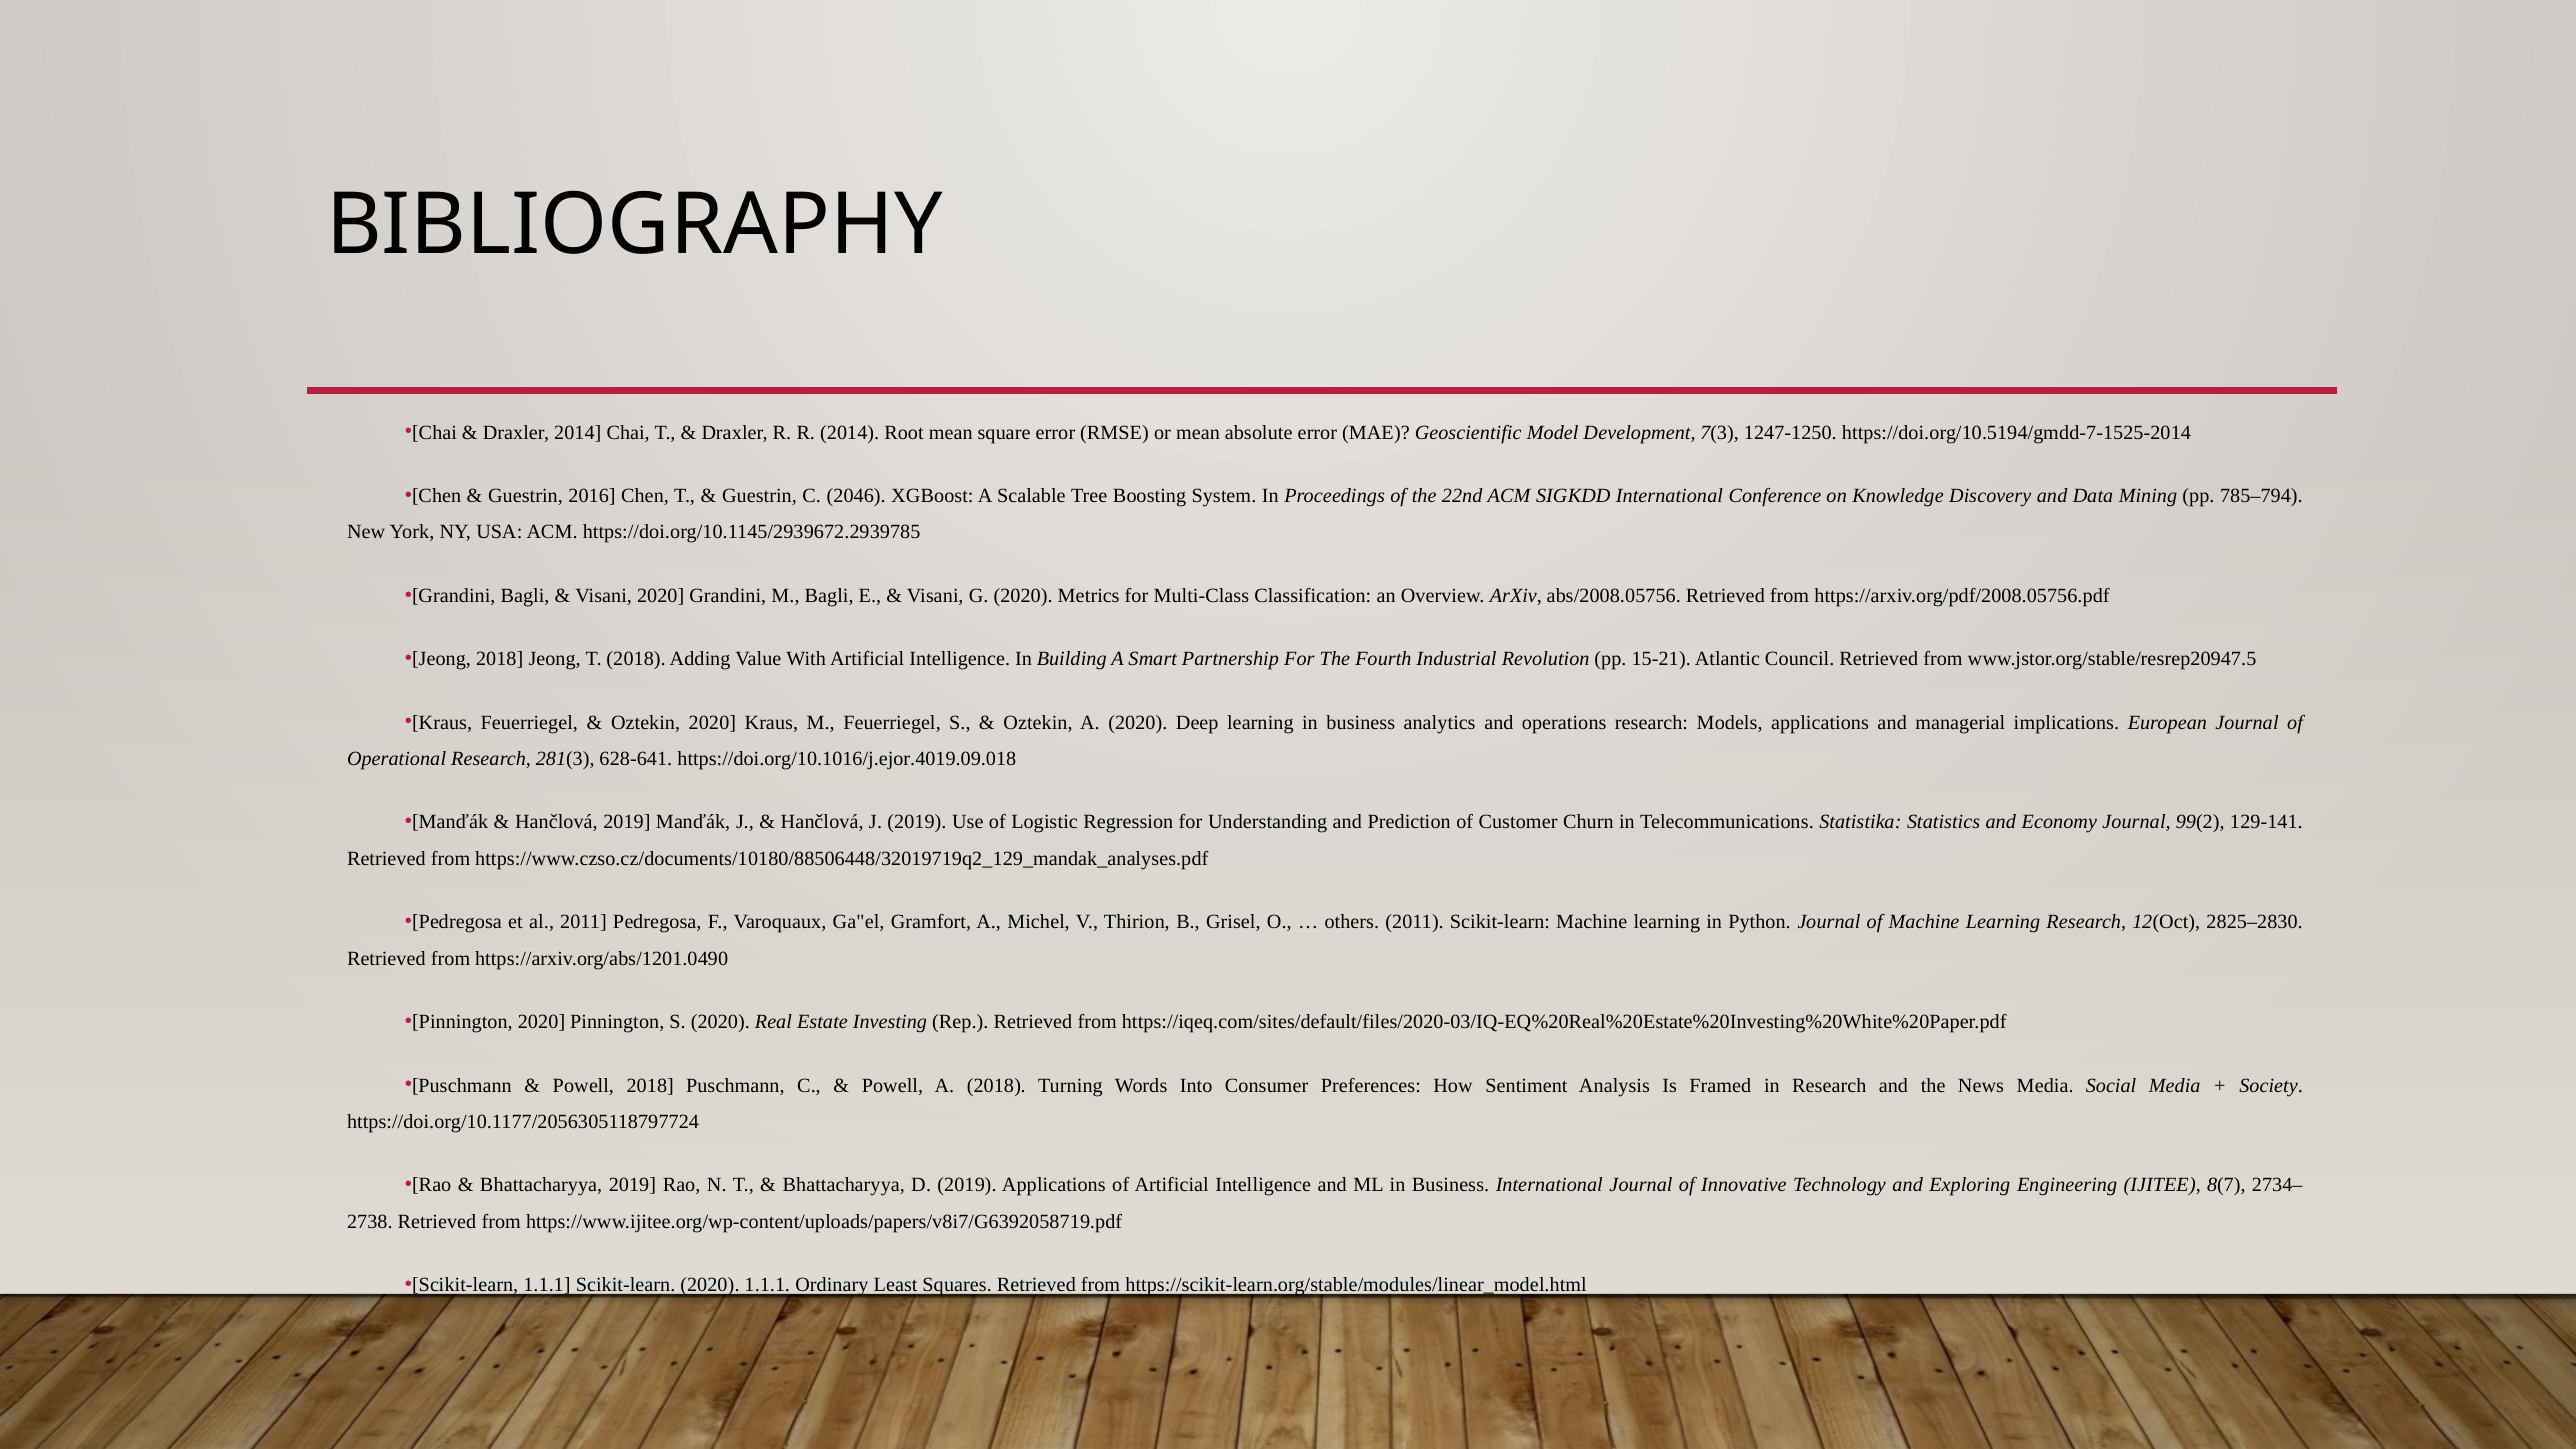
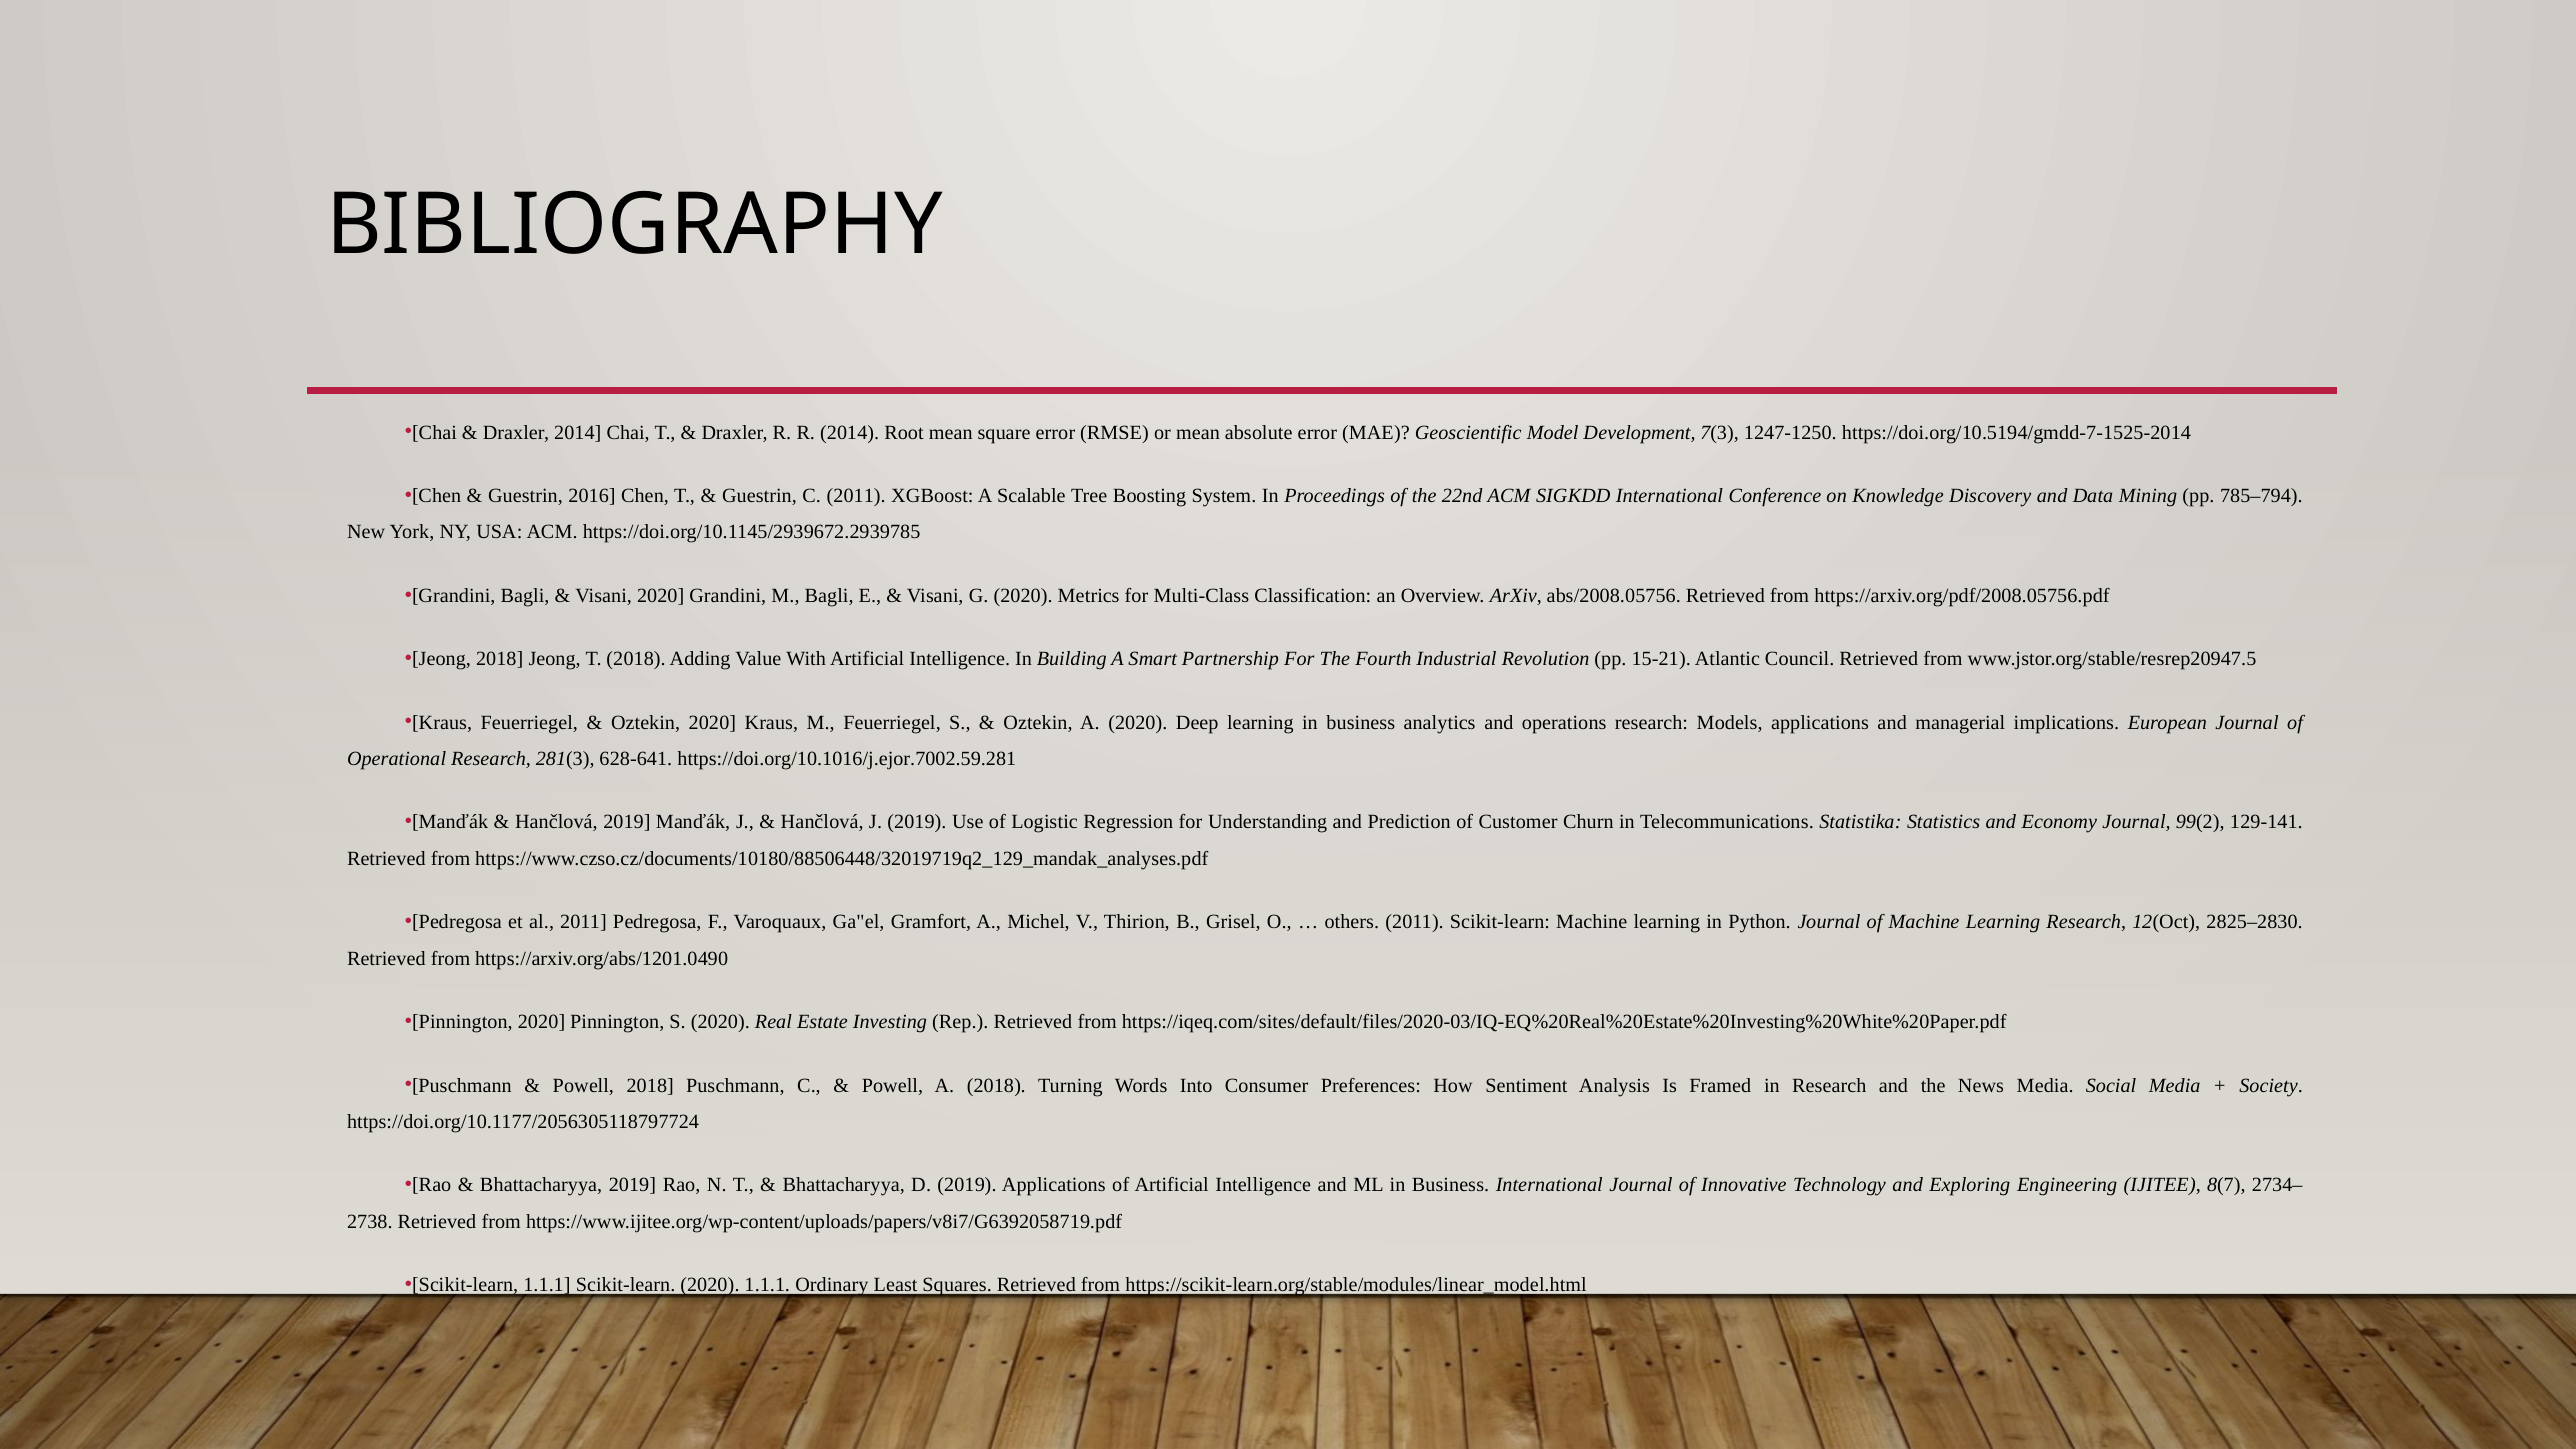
C 2046: 2046 -> 2011
https://doi.org/10.1016/j.ejor.4019.09.018: https://doi.org/10.1016/j.ejor.4019.09.018 -> https://doi.org/10.1016/j.ejor.7002.59.281
